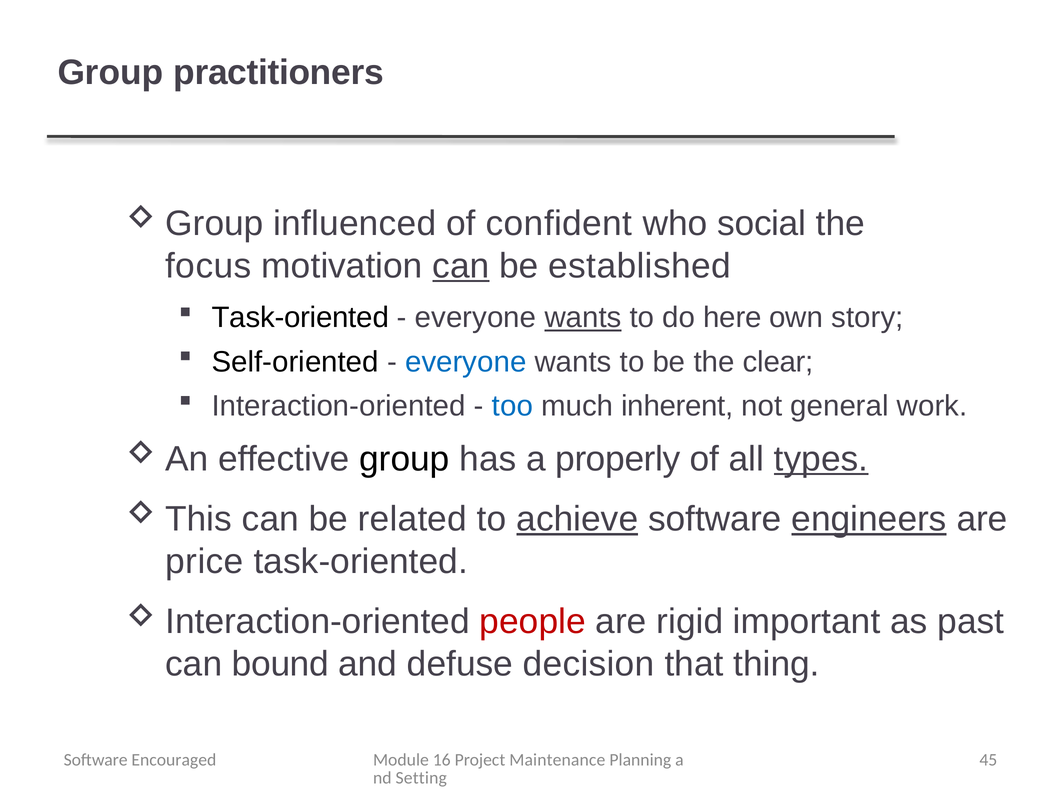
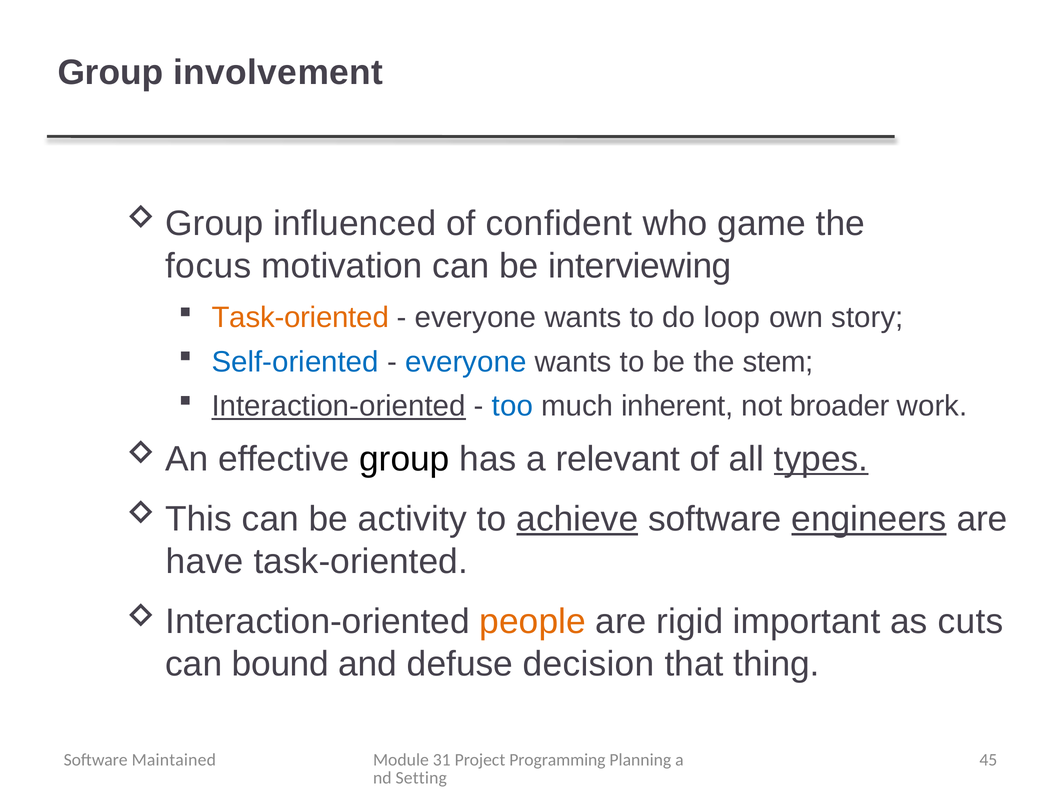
practitioners: practitioners -> involvement
social: social -> game
can at (461, 266) underline: present -> none
established: established -> interviewing
Task-oriented at (300, 318) colour: black -> orange
wants at (583, 318) underline: present -> none
here: here -> loop
Self-oriented colour: black -> blue
clear: clear -> stem
Interaction-oriented underline: none -> present
general: general -> broader
properly: properly -> relevant
related: related -> activity
price: price -> have
people colour: red -> orange
past: past -> cuts
16: 16 -> 31
Maintenance: Maintenance -> Programming
Encouraged: Encouraged -> Maintained
